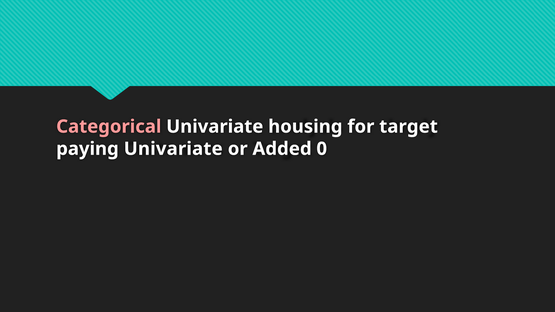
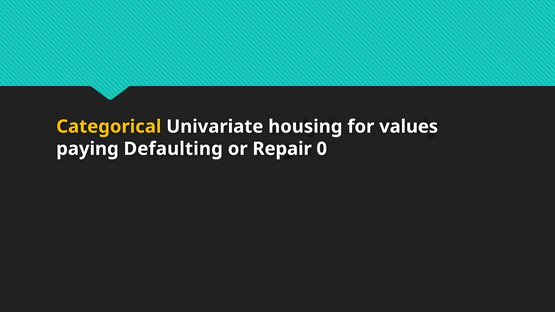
Categorical colour: pink -> yellow
target: target -> values
paying Univariate: Univariate -> Defaulting
Added: Added -> Repair
